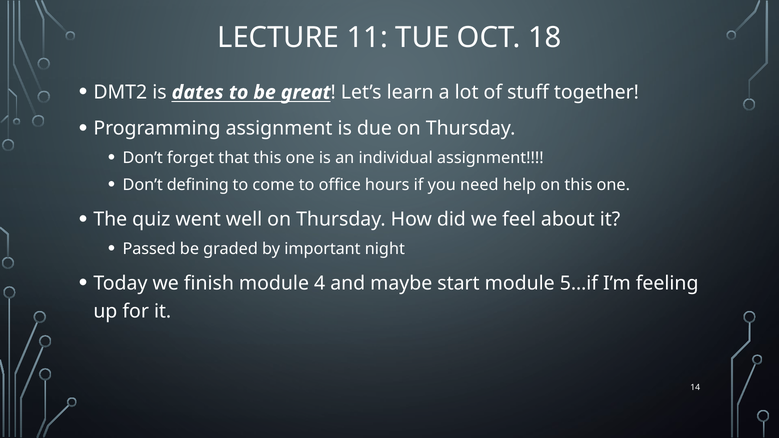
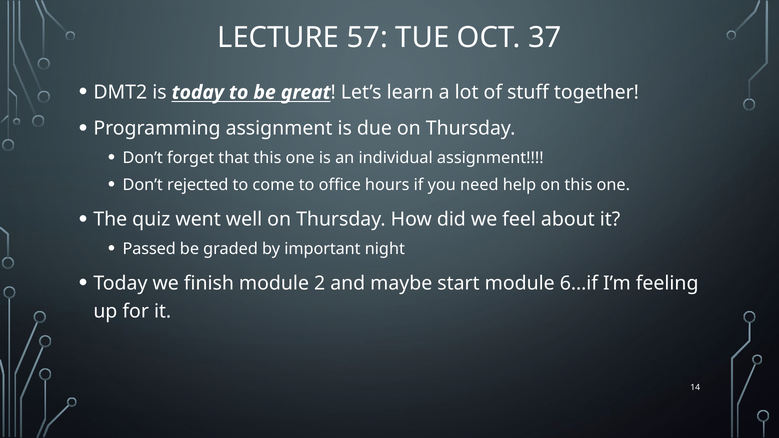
11: 11 -> 57
18: 18 -> 37
is dates: dates -> today
defining: defining -> rejected
4: 4 -> 2
5…if: 5…if -> 6…if
